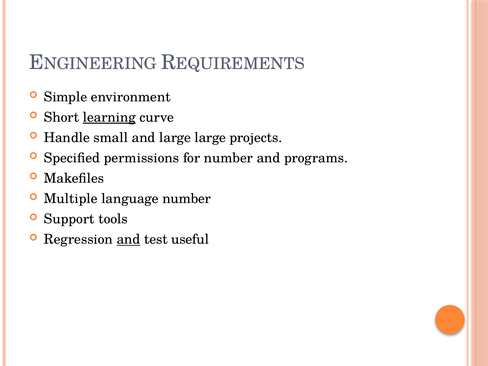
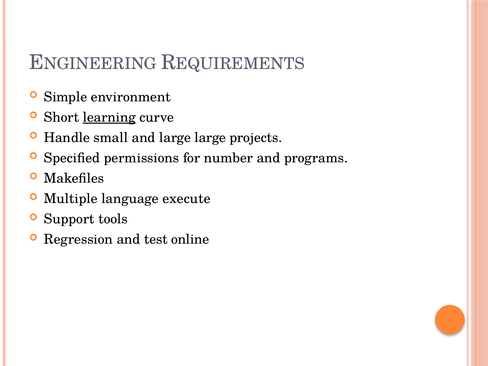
language number: number -> execute
and at (129, 239) underline: present -> none
useful: useful -> online
